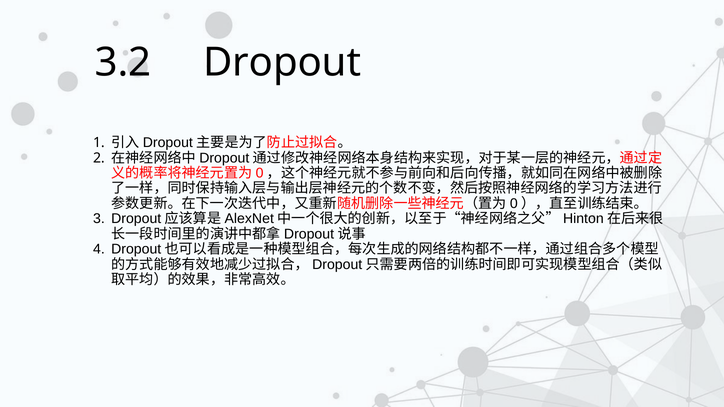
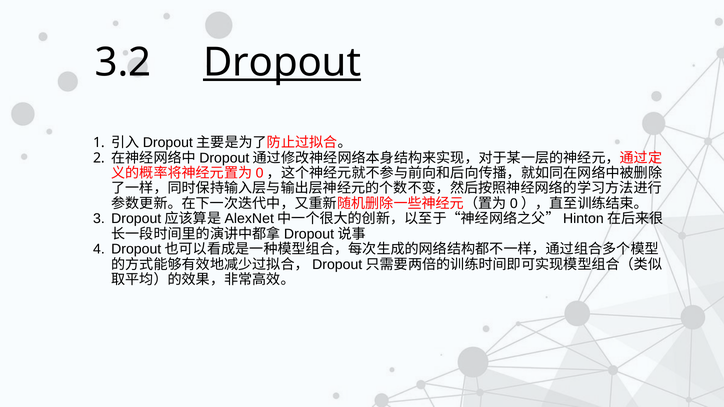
Dropout underline: none -> present
